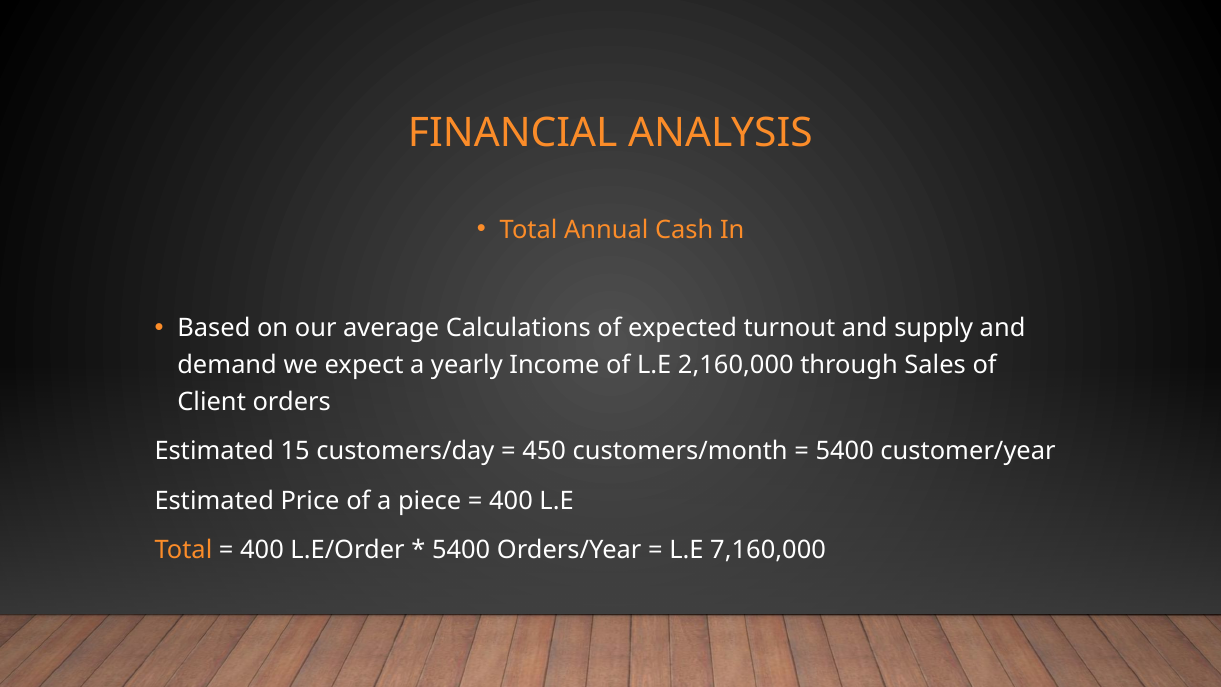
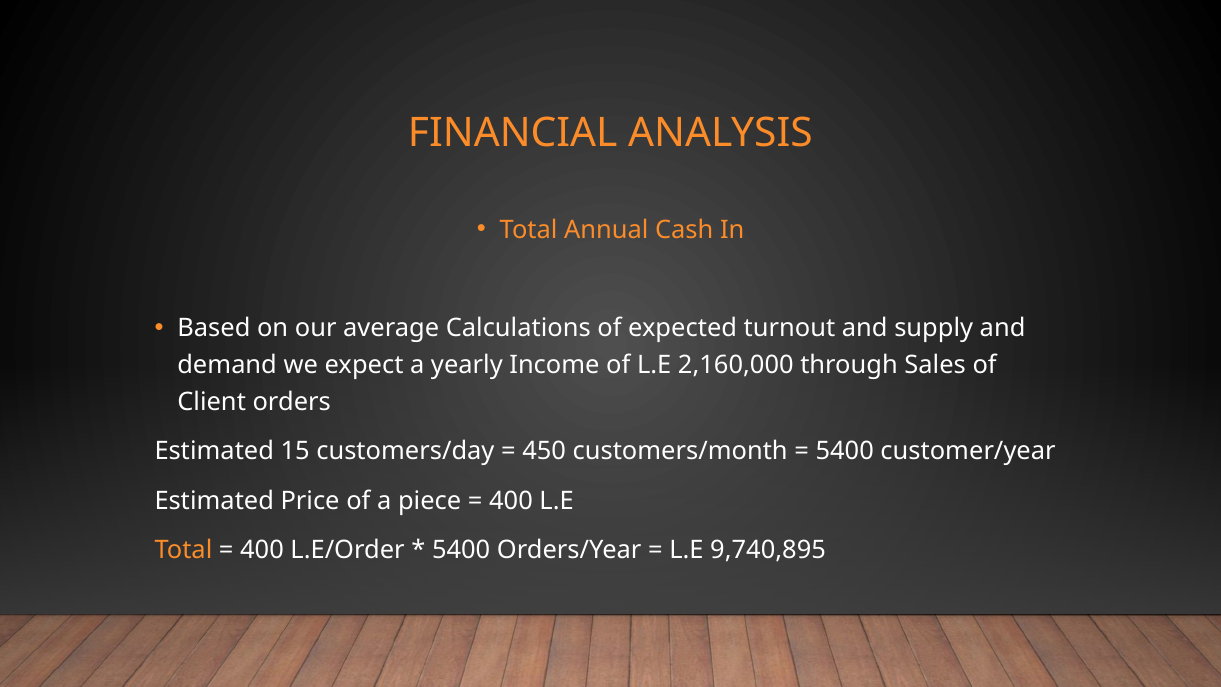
7,160,000: 7,160,000 -> 9,740,895
